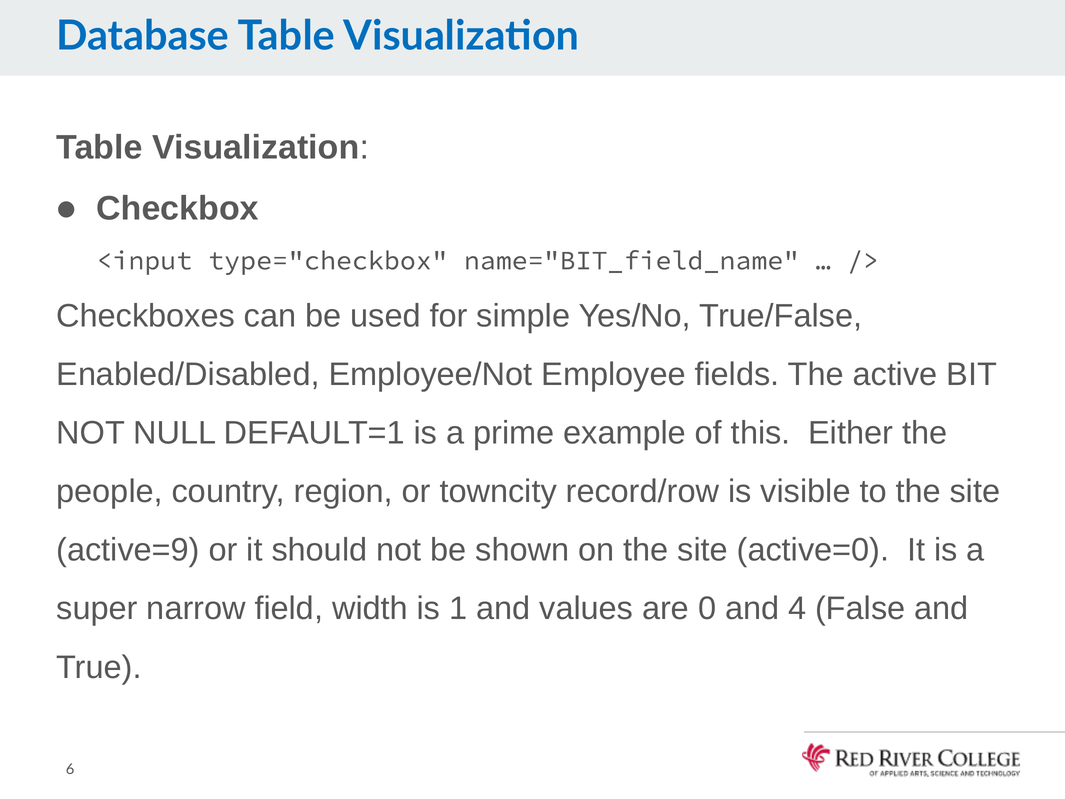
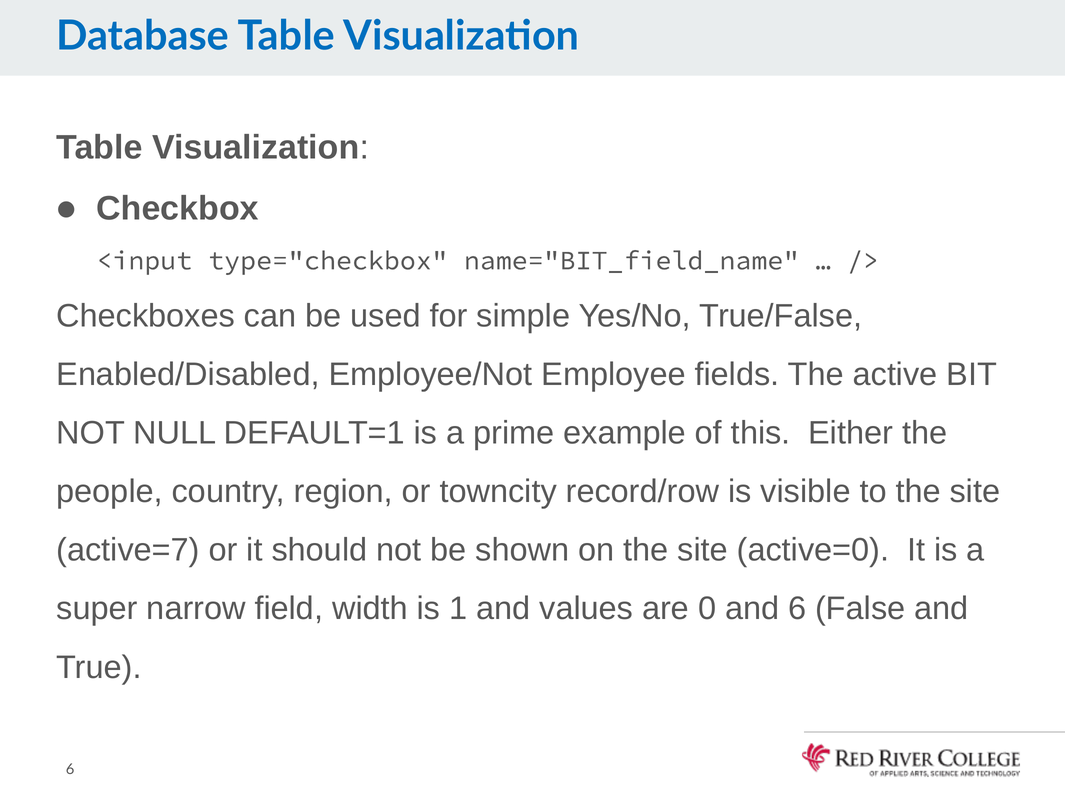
active=9: active=9 -> active=7
and 4: 4 -> 6
